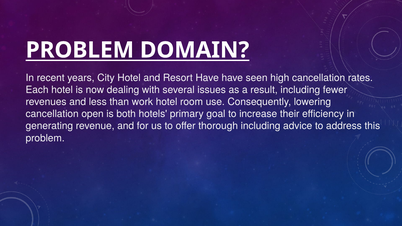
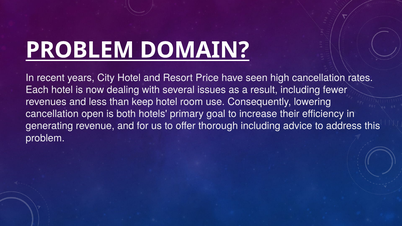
Resort Have: Have -> Price
work: work -> keep
